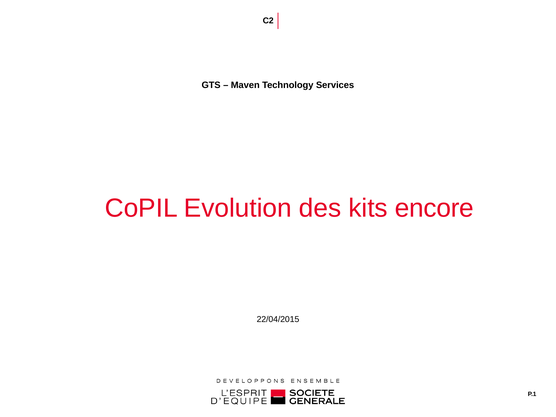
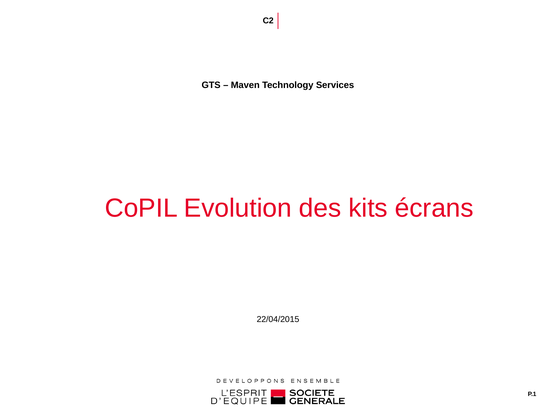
encore: encore -> écrans
